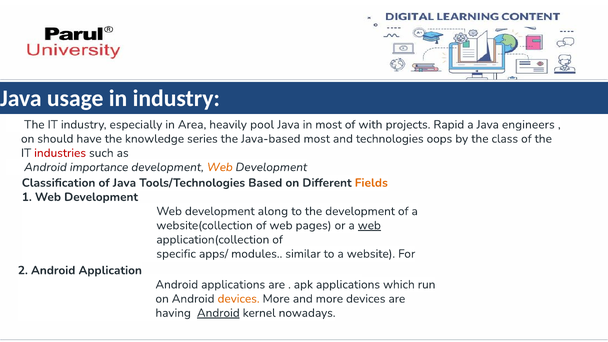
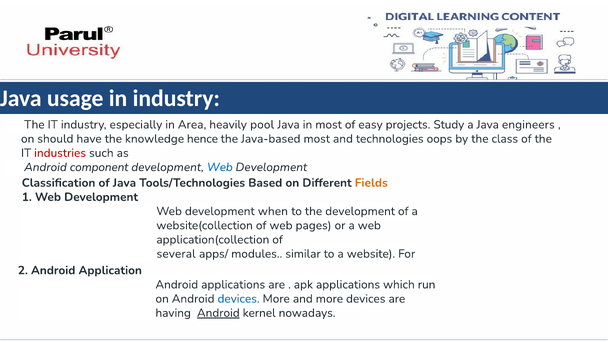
with: with -> easy
Rapid: Rapid -> Study
series: series -> hence
importance: importance -> component
Web at (220, 167) colour: orange -> blue
along: along -> when
web at (369, 225) underline: present -> none
specific: specific -> several
devices at (239, 299) colour: orange -> blue
